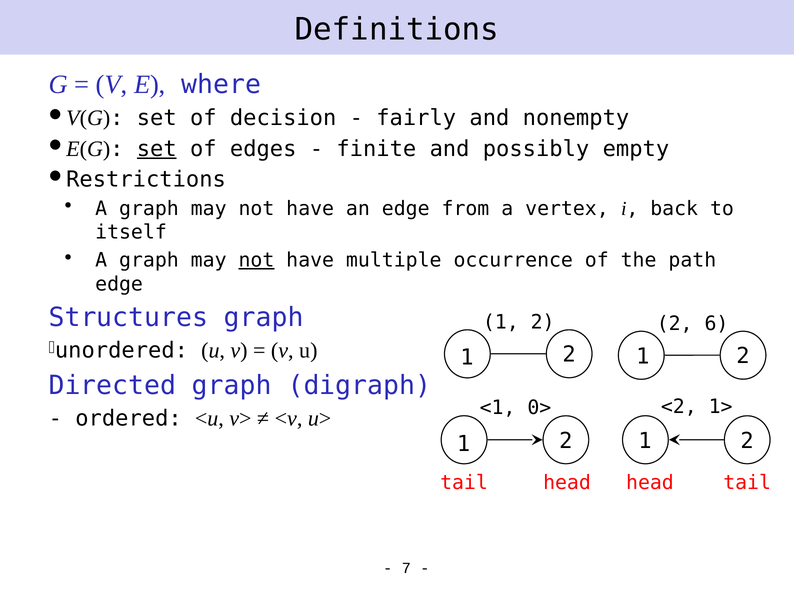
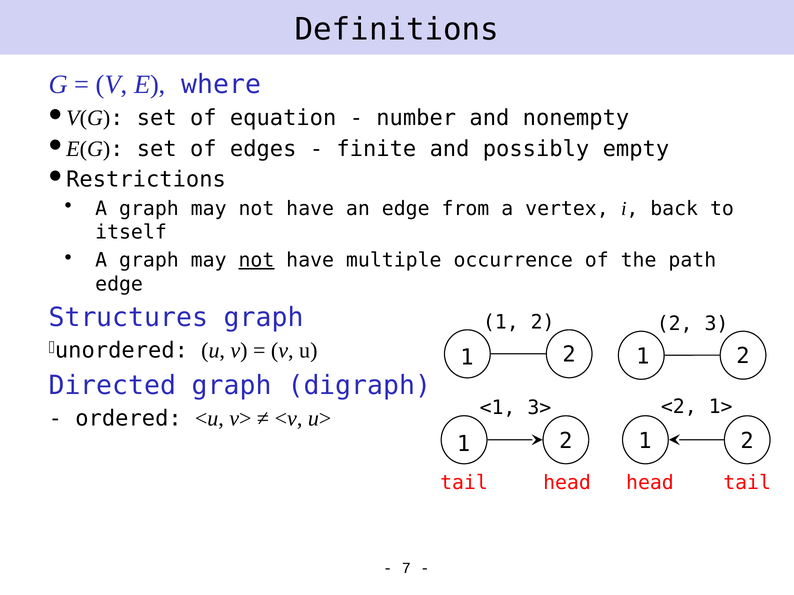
decision: decision -> equation
fairly: fairly -> number
set at (157, 149) underline: present -> none
6: 6 -> 3
0>: 0> -> 3>
